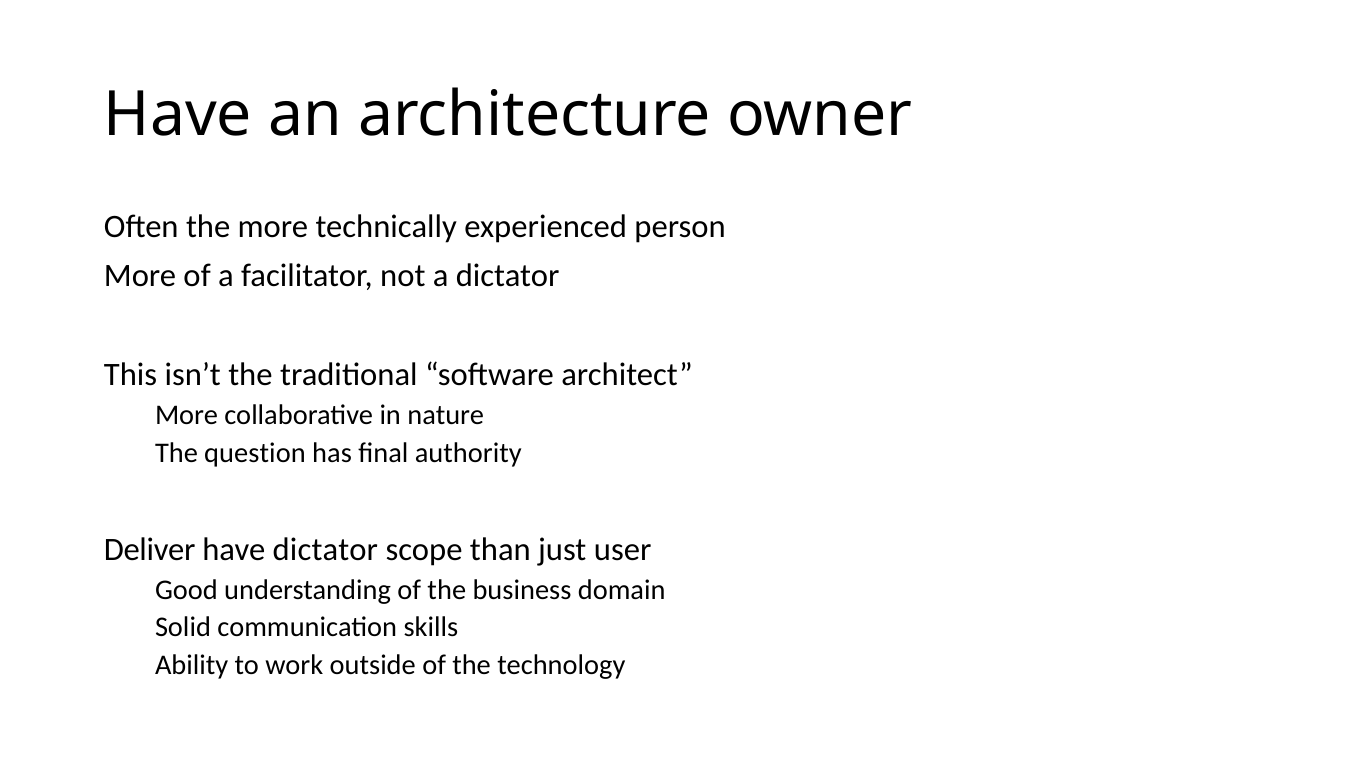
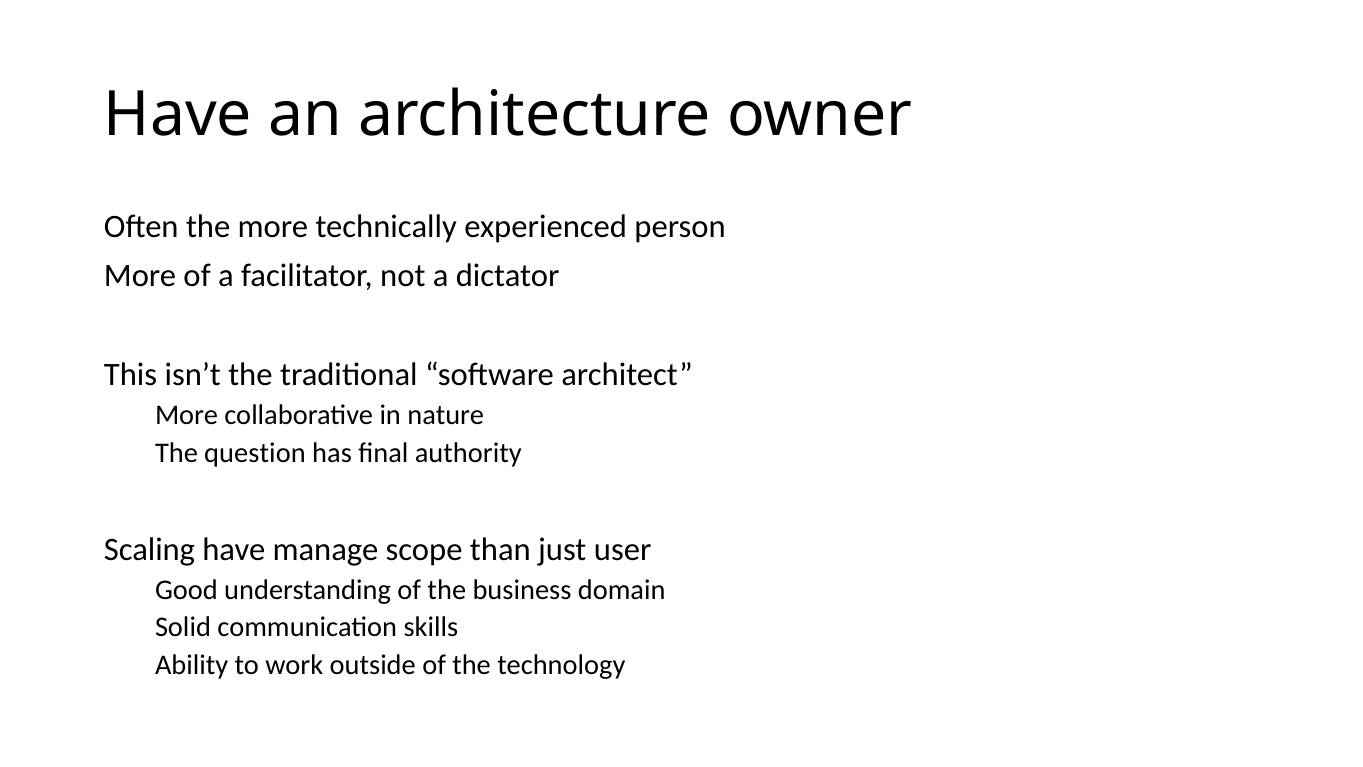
Deliver: Deliver -> Scaling
have dictator: dictator -> manage
